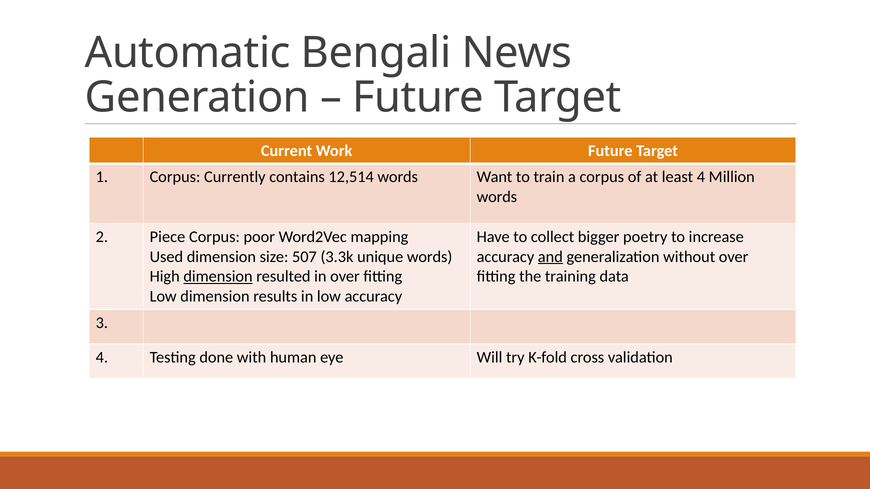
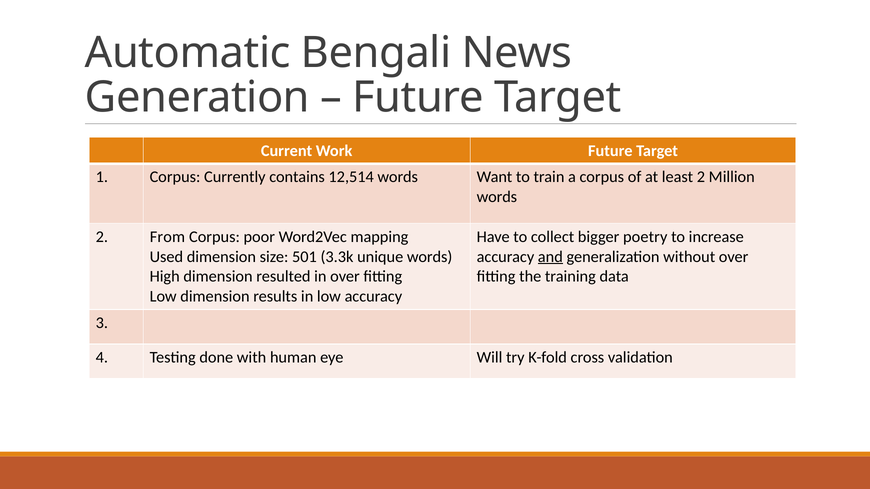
least 4: 4 -> 2
Piece: Piece -> From
507: 507 -> 501
dimension at (218, 277) underline: present -> none
